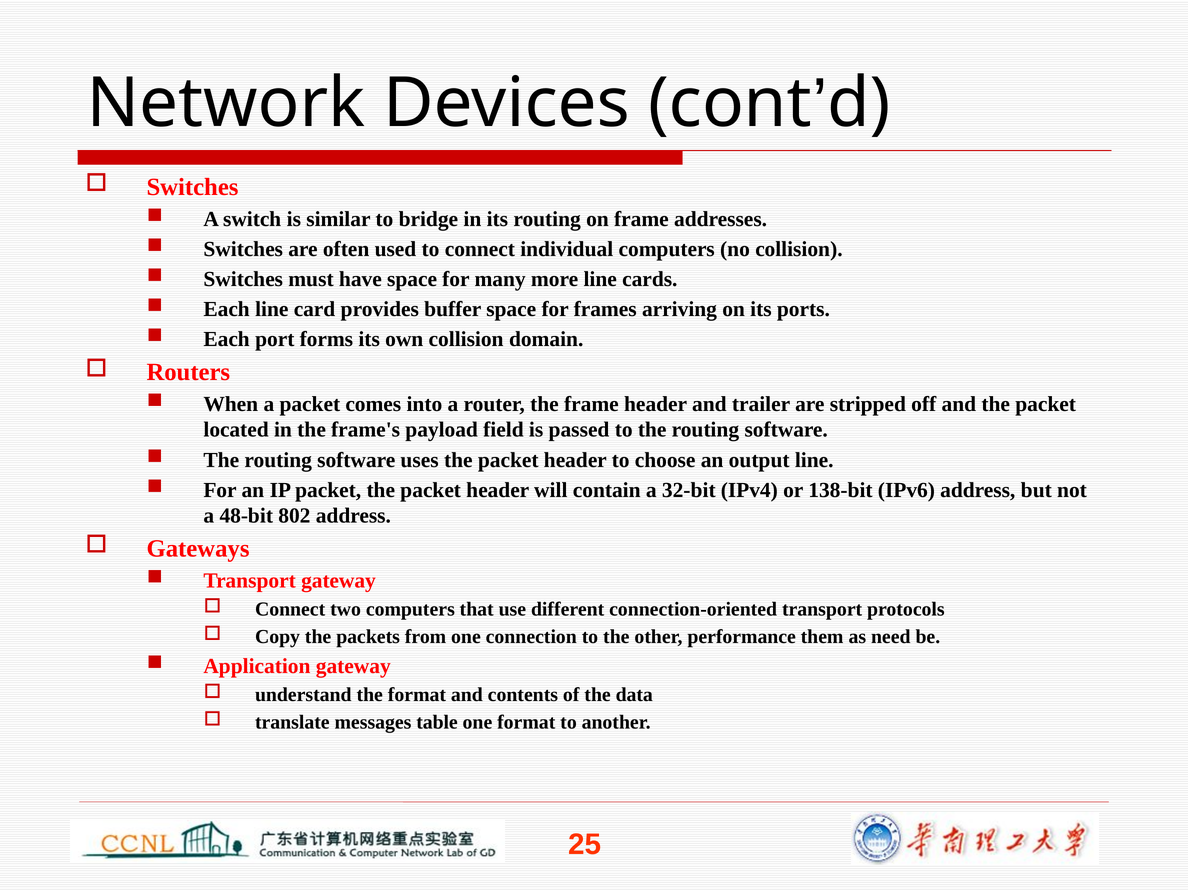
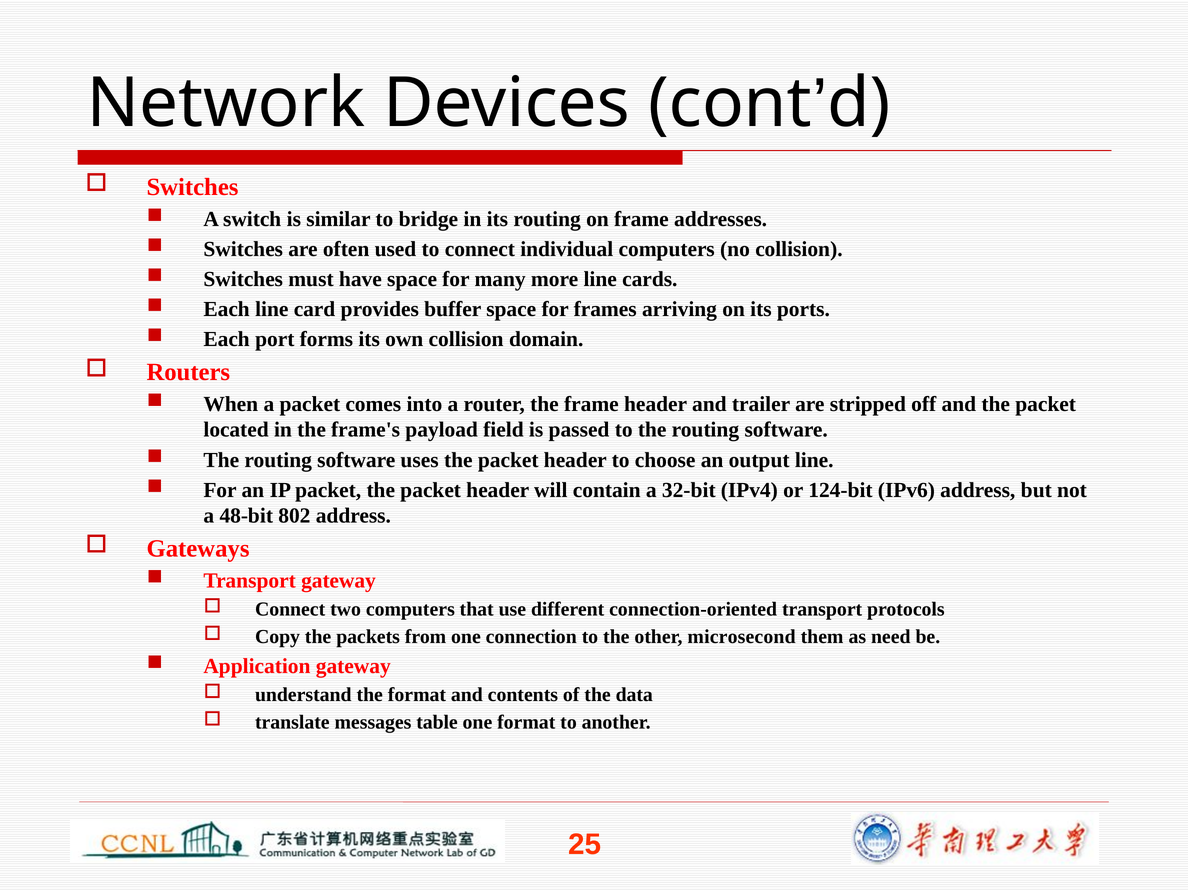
138-bit: 138-bit -> 124-bit
performance: performance -> microsecond
